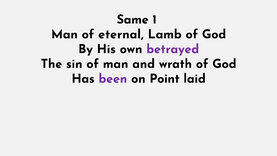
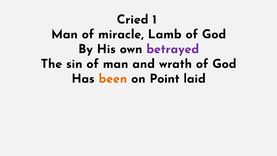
Same: Same -> Cried
eternal: eternal -> miracle
been colour: purple -> orange
